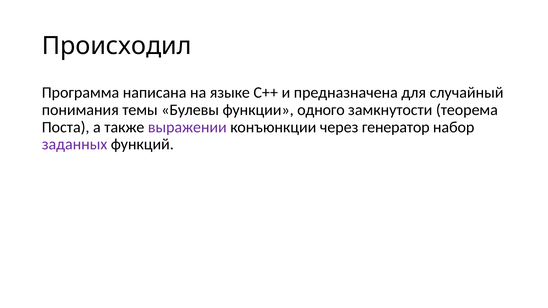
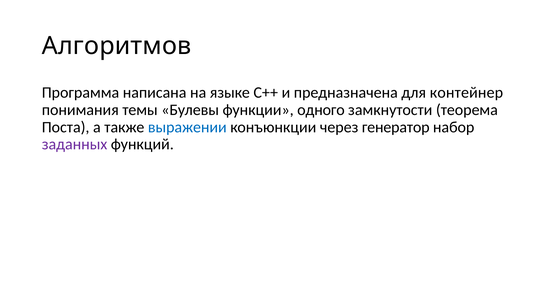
Происходил: Происходил -> Алгоритмов
случайный: случайный -> контейнер
выражении colour: purple -> blue
